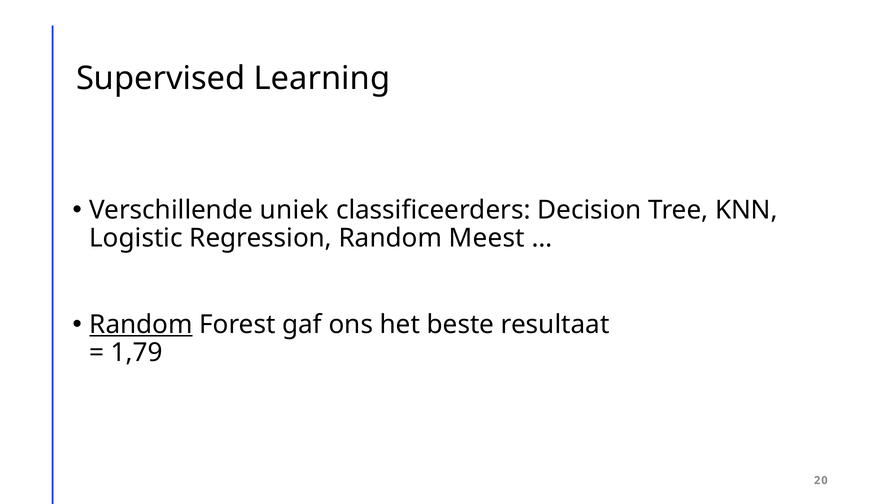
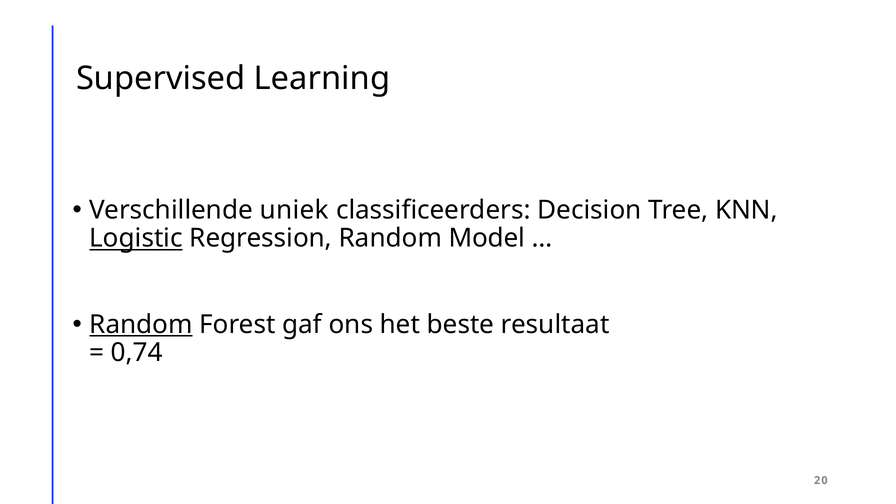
Logistic underline: none -> present
Meest: Meest -> Model
1,79: 1,79 -> 0,74
